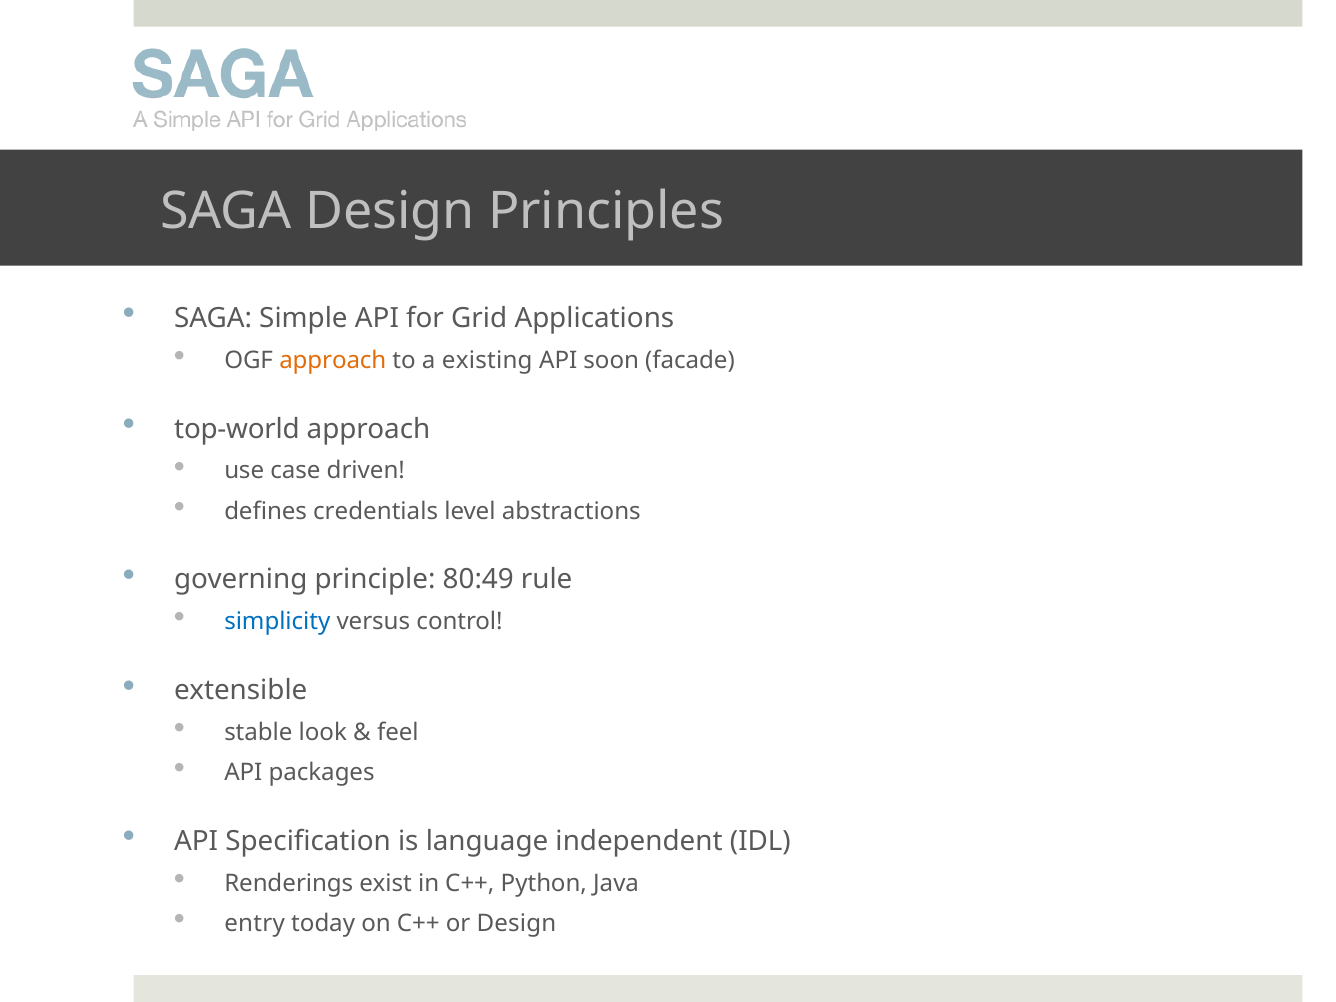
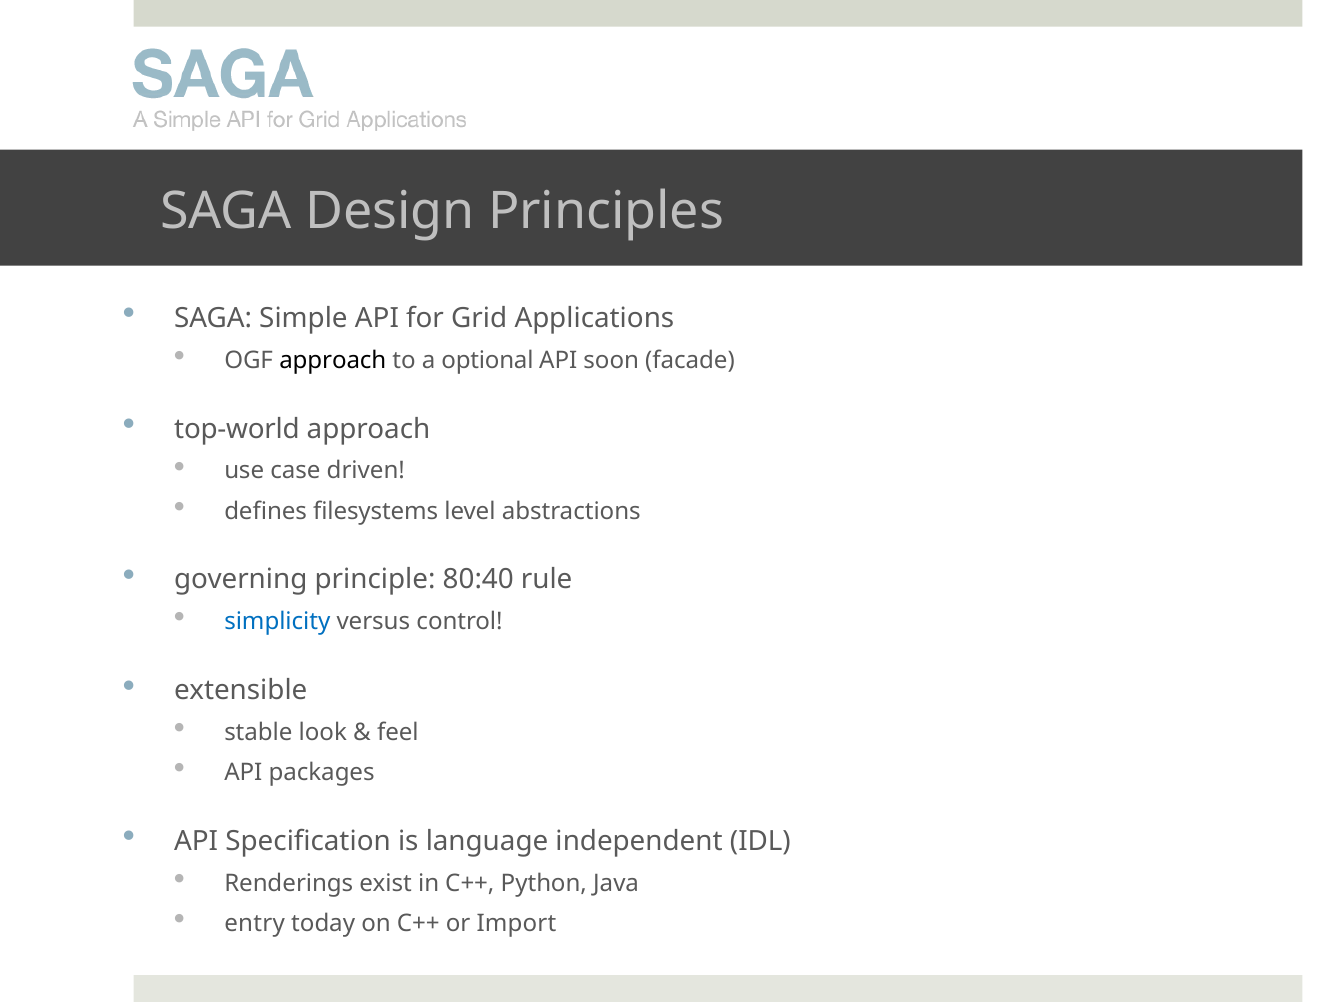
approach at (333, 360) colour: orange -> black
existing: existing -> optional
credentials: credentials -> filesystems
80:49: 80:49 -> 80:40
or Design: Design -> Import
